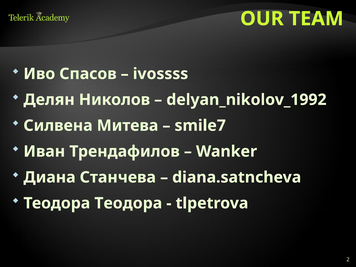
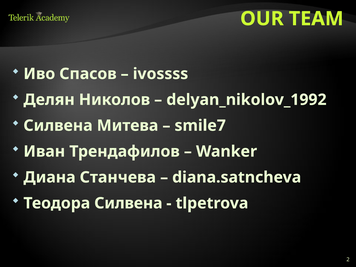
Теодора Теодора: Теодора -> Силвена
